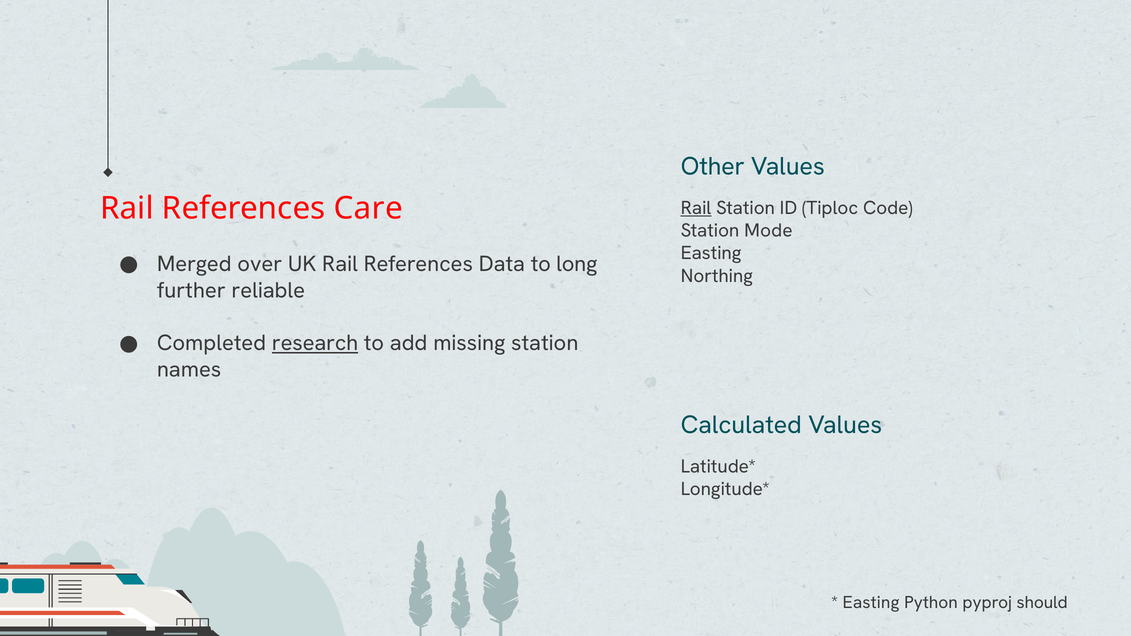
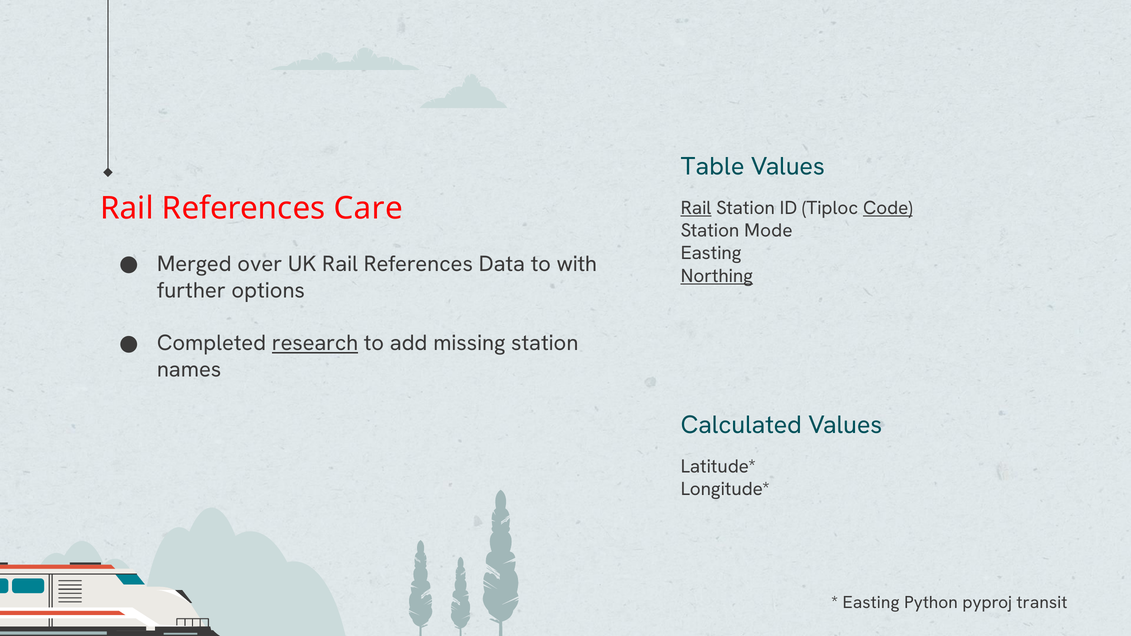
Other: Other -> Table
Code underline: none -> present
long: long -> with
Northing underline: none -> present
reliable: reliable -> options
should: should -> transit
